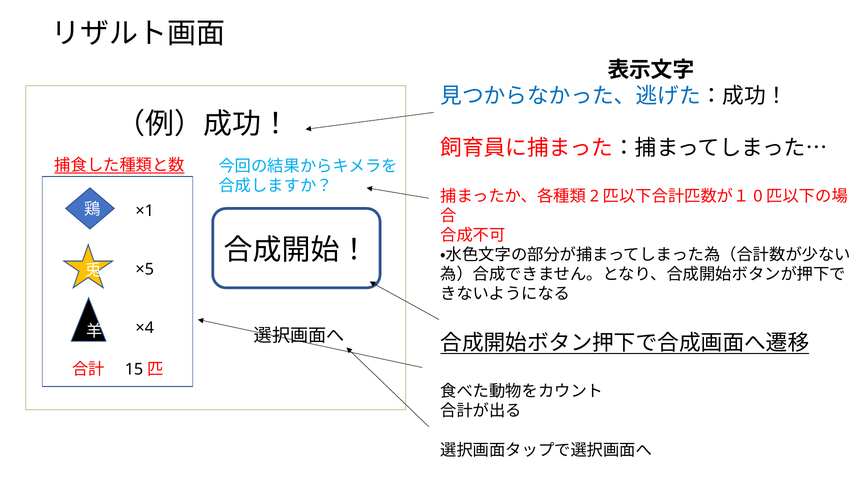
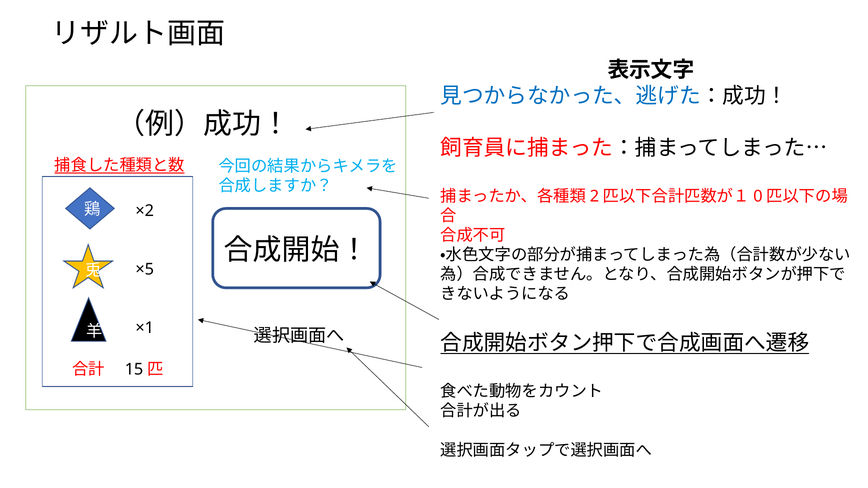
×1: ×1 -> ×2
×4: ×4 -> ×1
